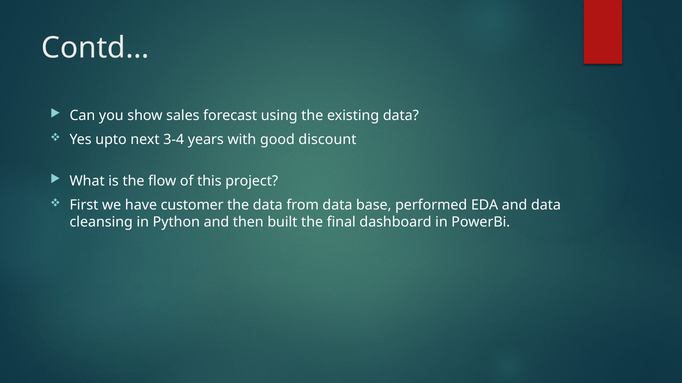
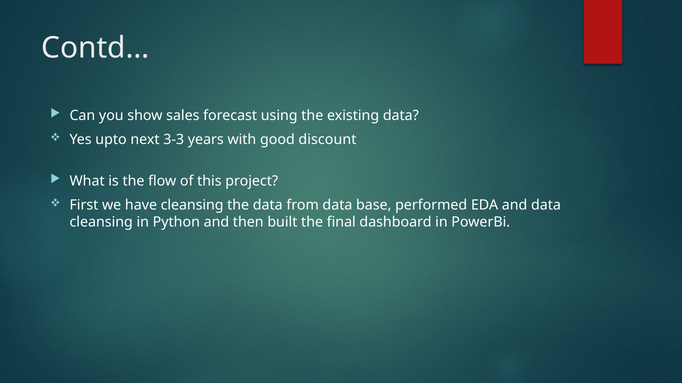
3-4: 3-4 -> 3-3
have customer: customer -> cleansing
